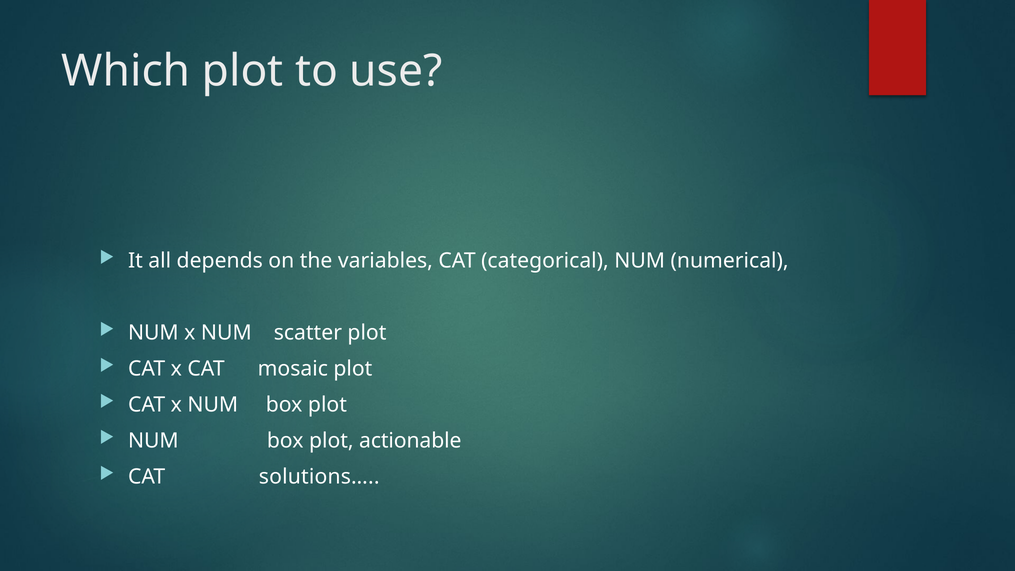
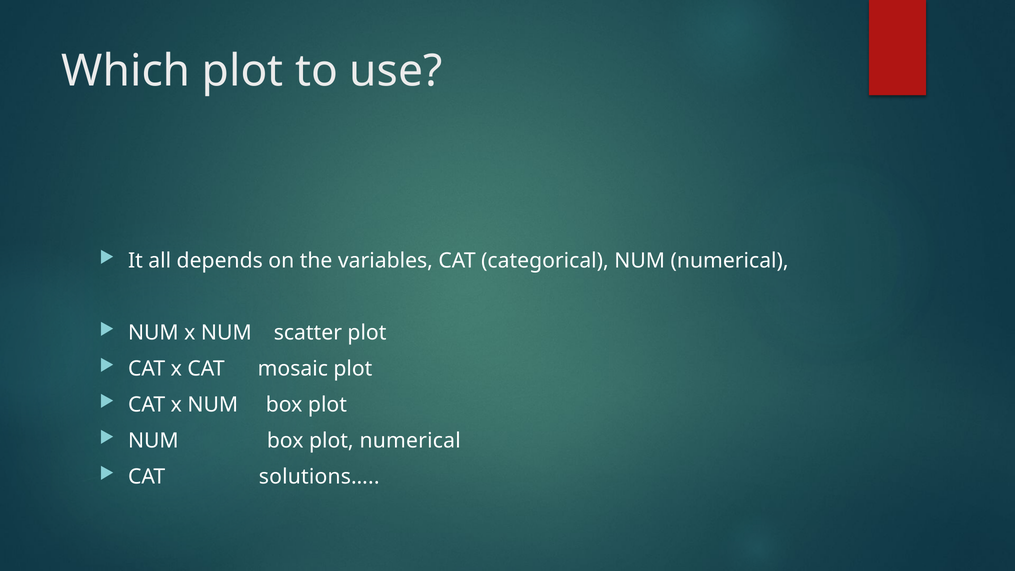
plot actionable: actionable -> numerical
